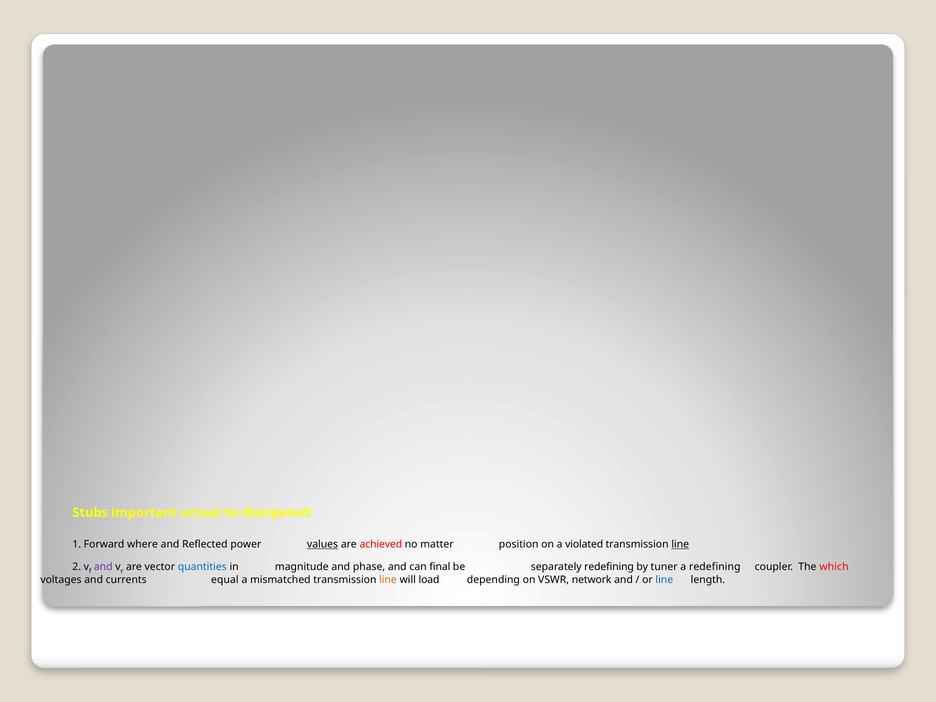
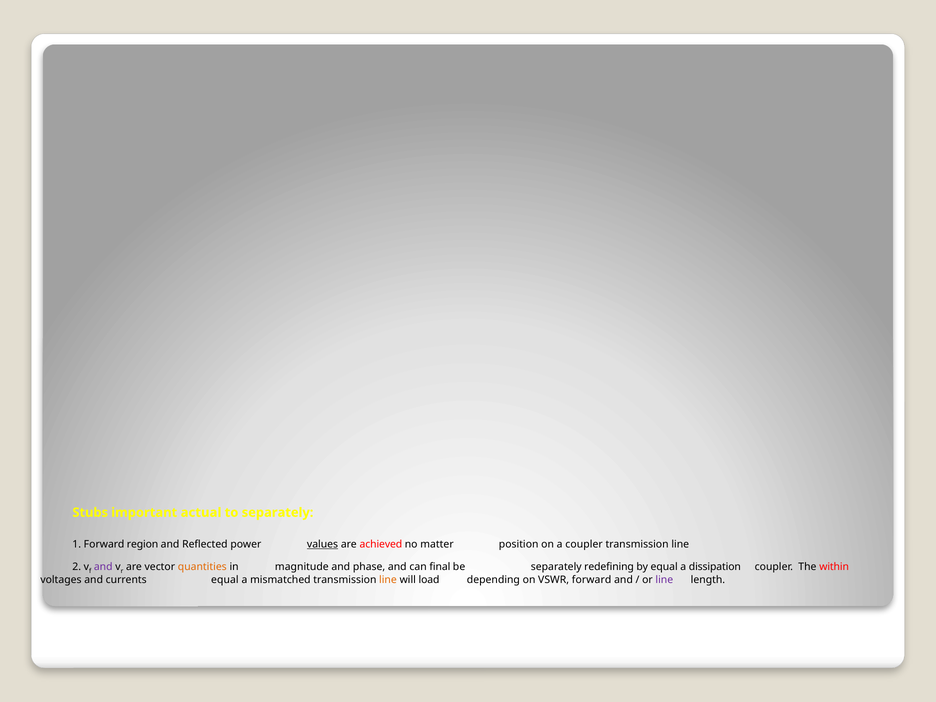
to dissipated: dissipated -> separately
where: where -> region
a violated: violated -> coupler
line at (680, 544) underline: present -> none
quantities colour: blue -> orange
by tuner: tuner -> equal
a redefining: redefining -> dissipation
which: which -> within
VSWR network: network -> forward
line at (664, 580) colour: blue -> purple
